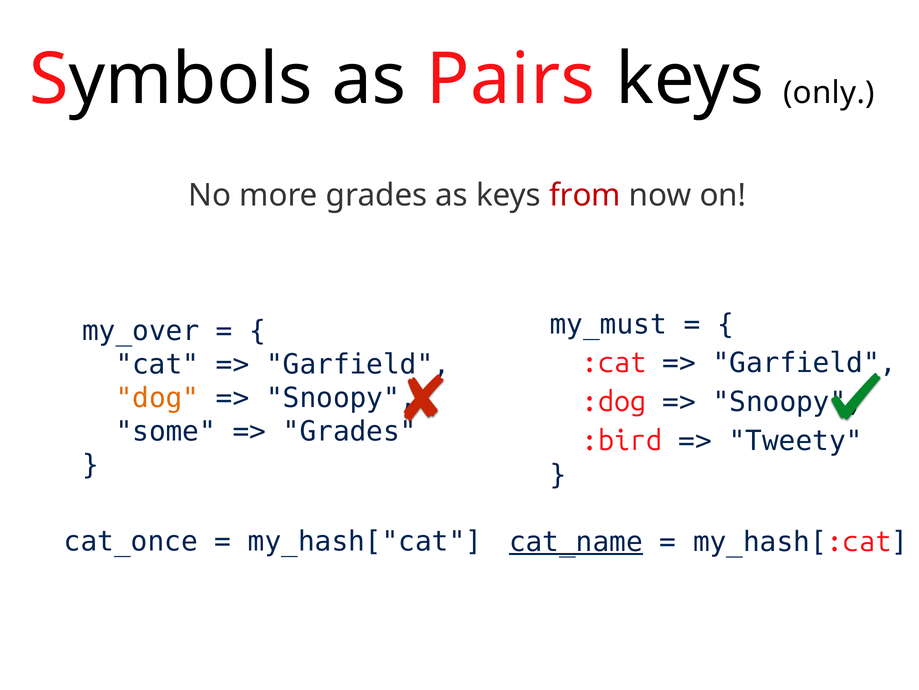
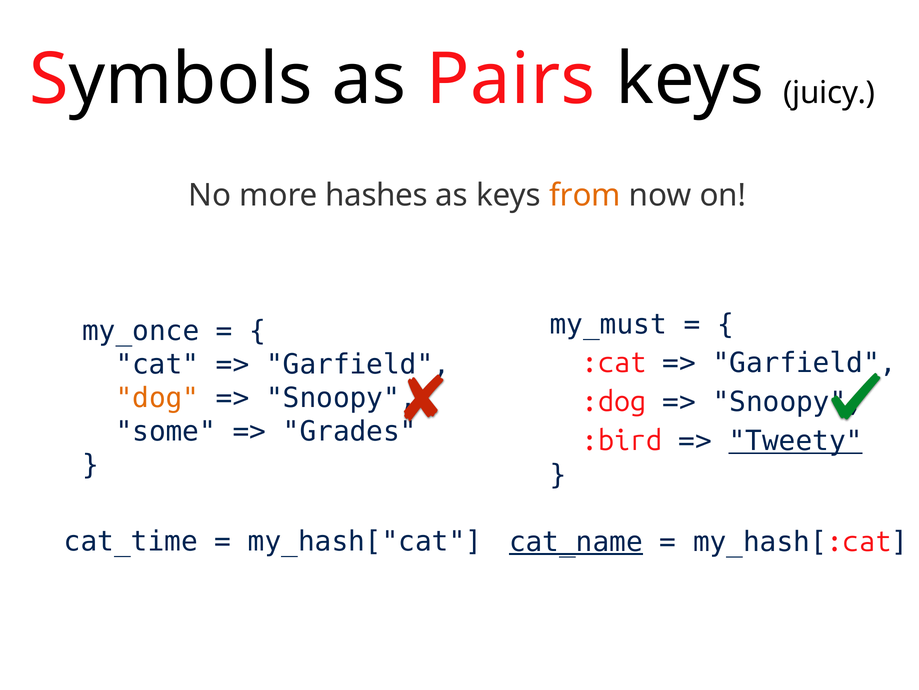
only: only -> juicy
more grades: grades -> hashes
from colour: red -> orange
my_over: my_over -> my_once
Tweety underline: none -> present
cat_once: cat_once -> cat_time
